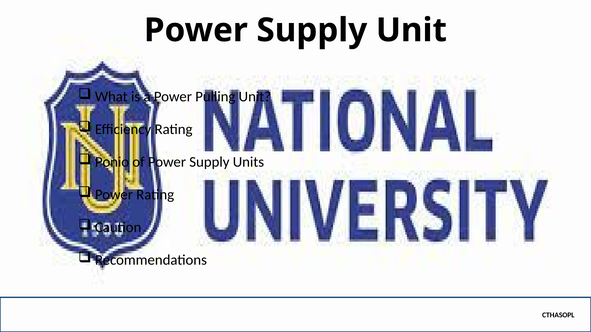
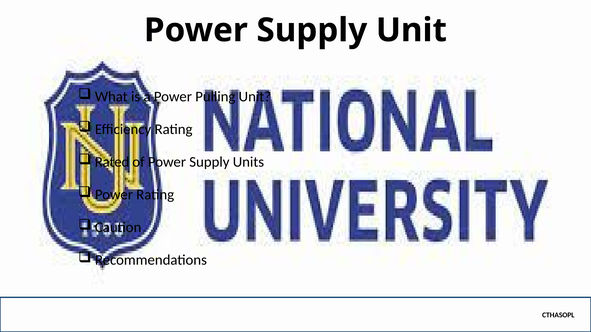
Ponio: Ponio -> Rated
